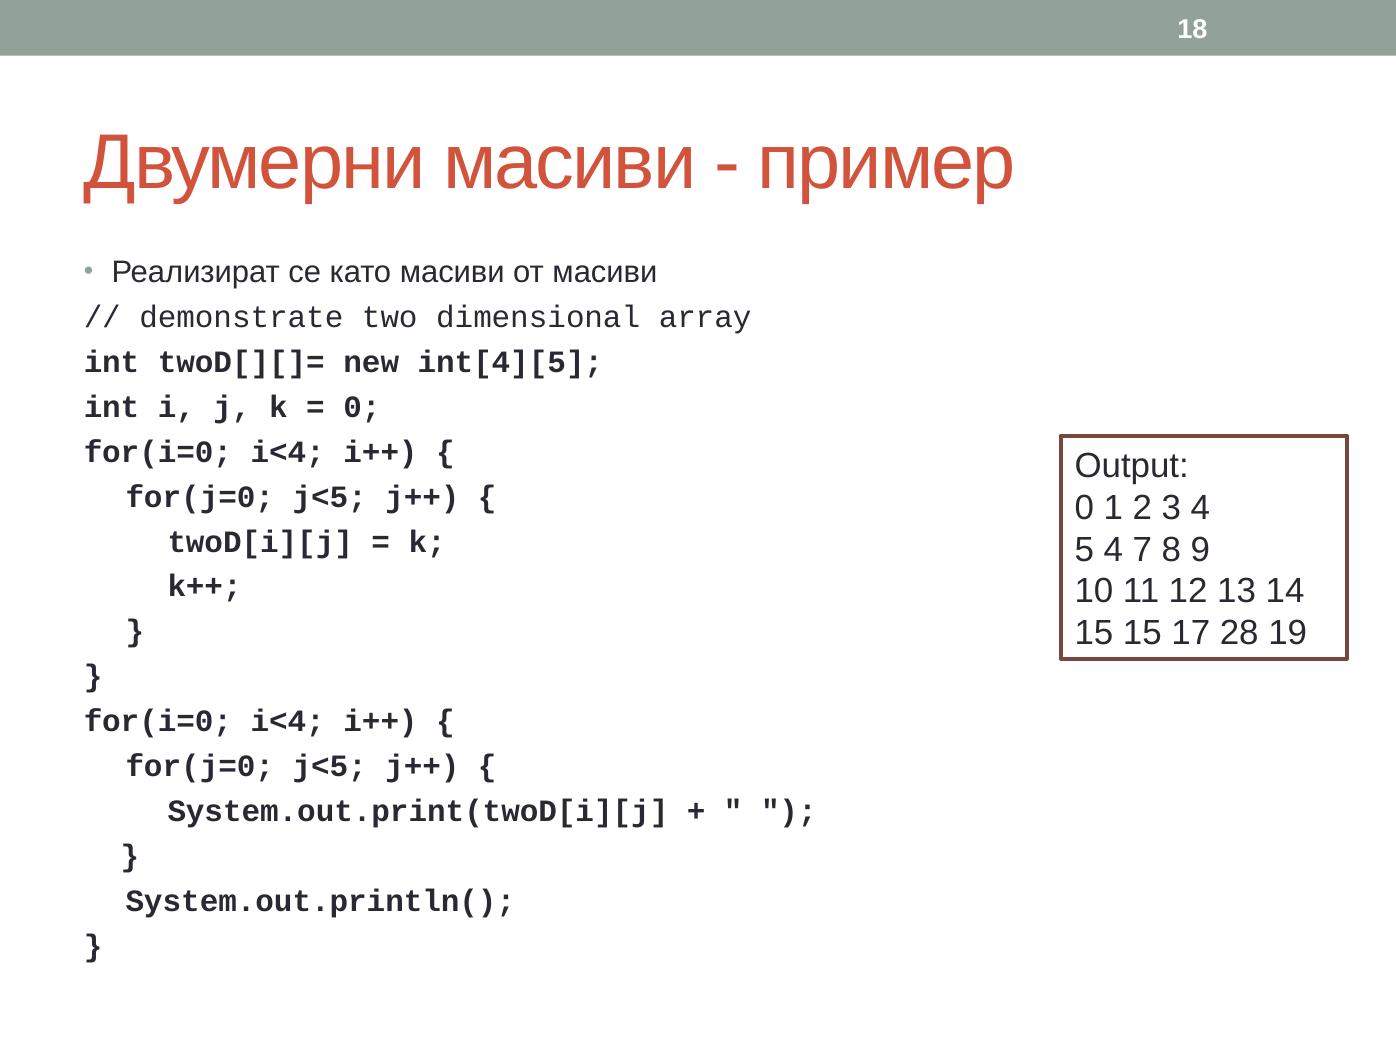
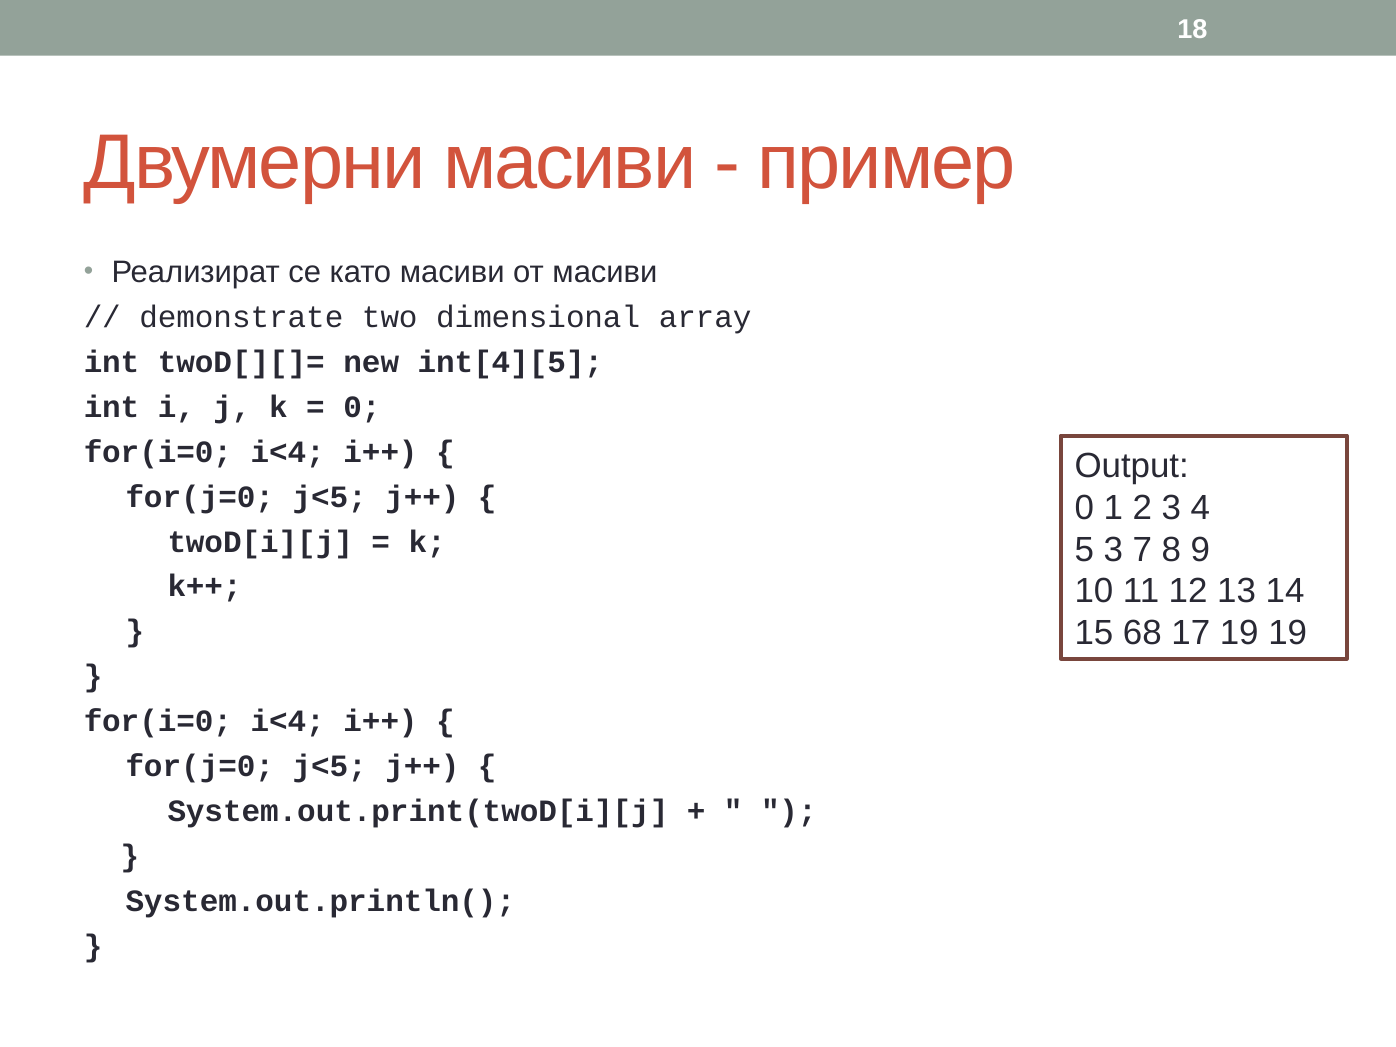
5 4: 4 -> 3
15 15: 15 -> 68
17 28: 28 -> 19
